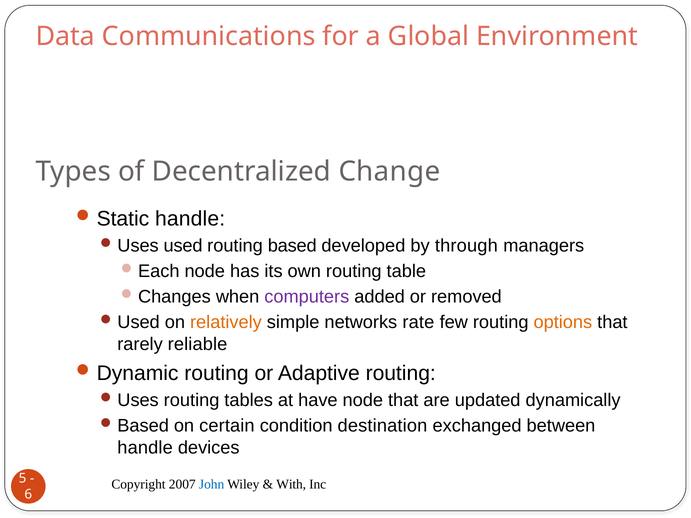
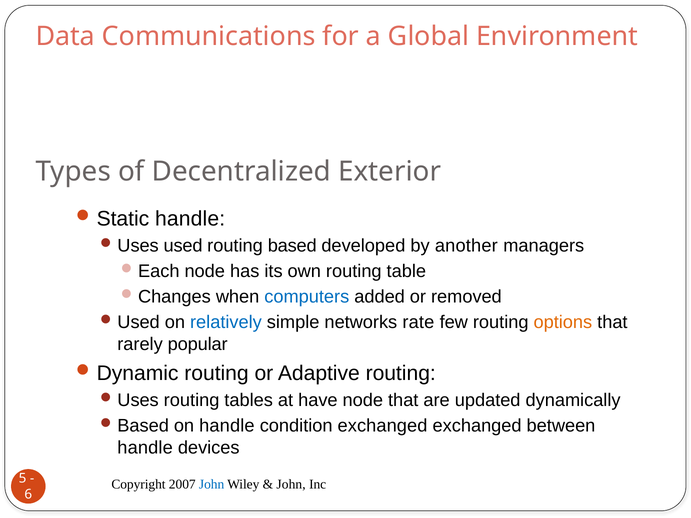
Change: Change -> Exterior
through: through -> another
computers colour: purple -> blue
relatively colour: orange -> blue
reliable: reliable -> popular
on certain: certain -> handle
condition destination: destination -> exchanged
With at (291, 485): With -> John
